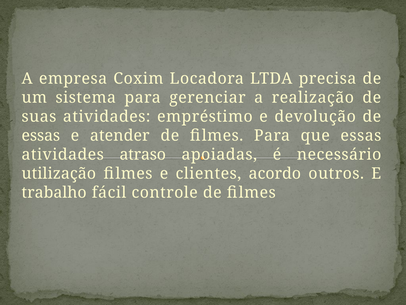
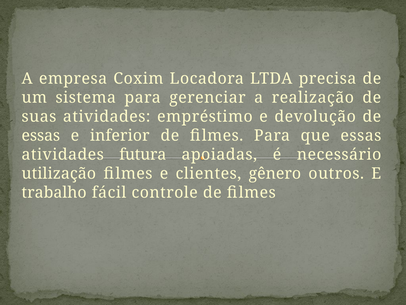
atender: atender -> inferior
atraso: atraso -> futura
acordo: acordo -> gênero
